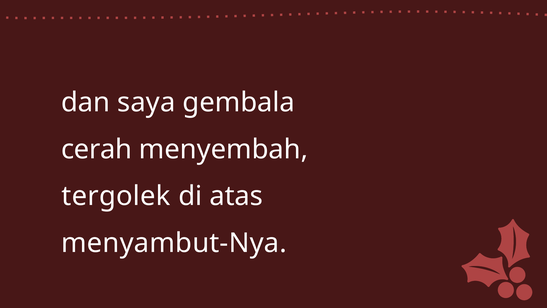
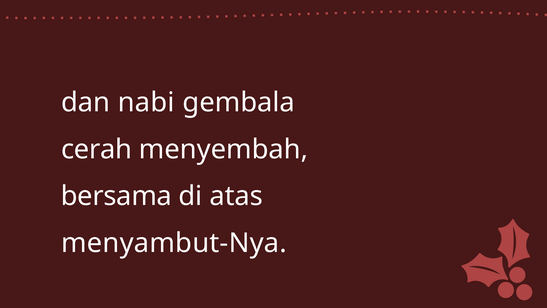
saya: saya -> nabi
tergolek: tergolek -> bersama
